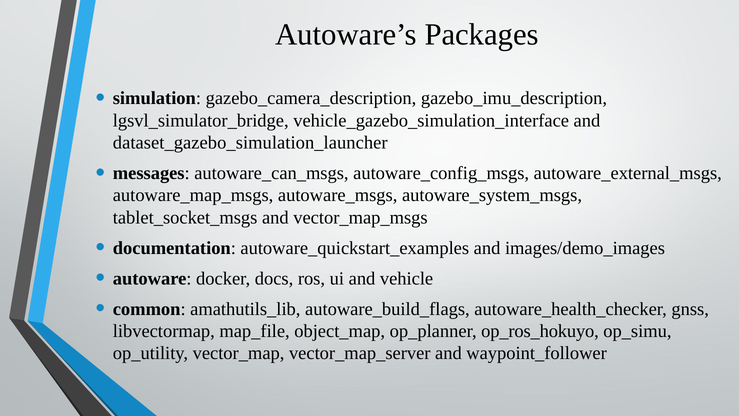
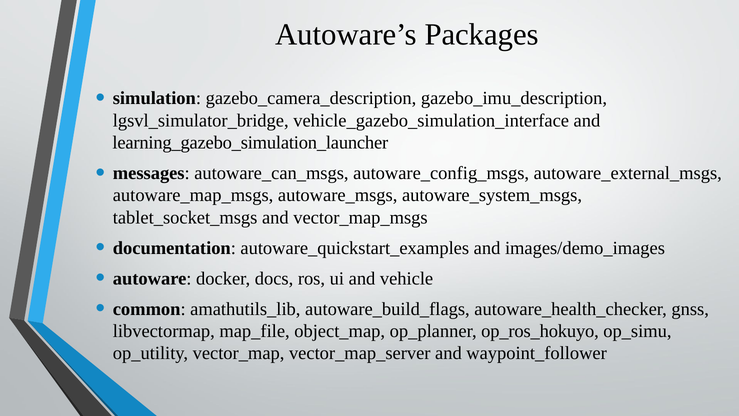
dataset_gazebo_simulation_launcher: dataset_gazebo_simulation_launcher -> learning_gazebo_simulation_launcher
